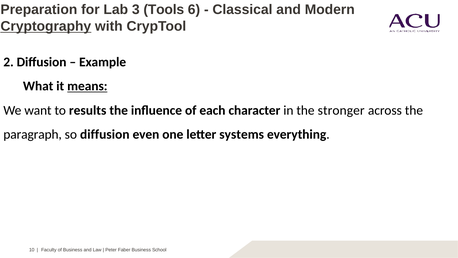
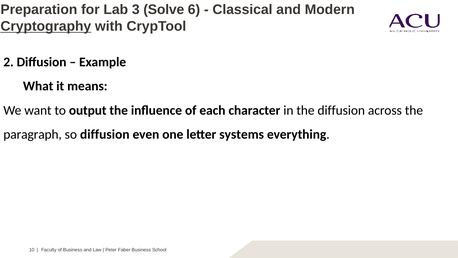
Tools: Tools -> Solve
means underline: present -> none
results: results -> output
the stronger: stronger -> diffusion
